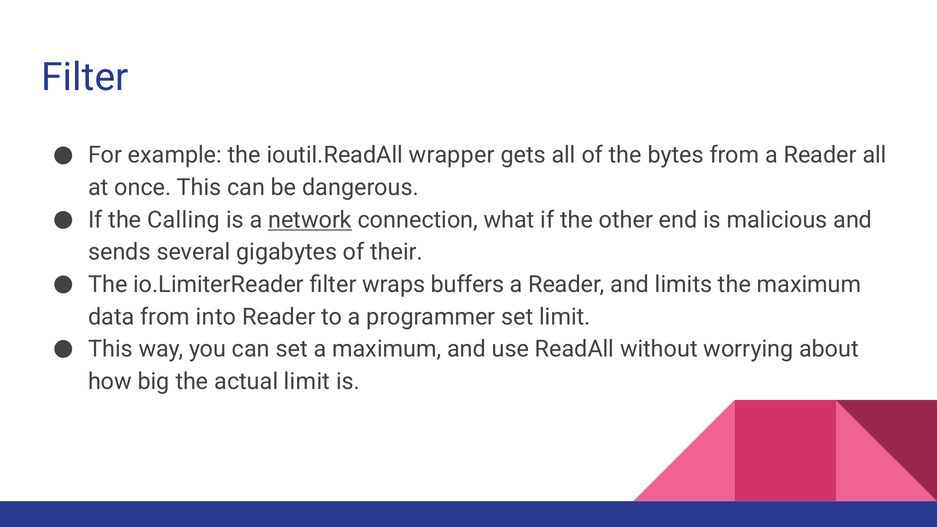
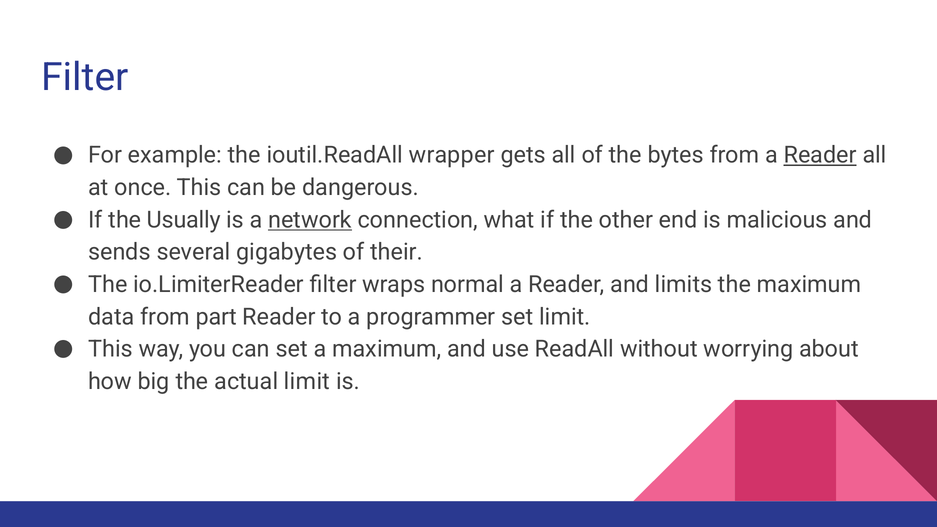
Reader at (820, 155) underline: none -> present
Calling: Calling -> Usually
buffers: buffers -> normal
into: into -> part
